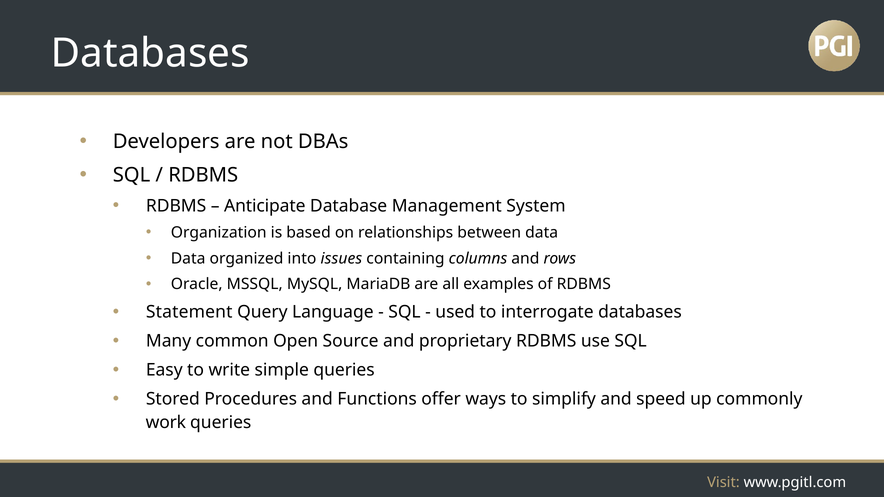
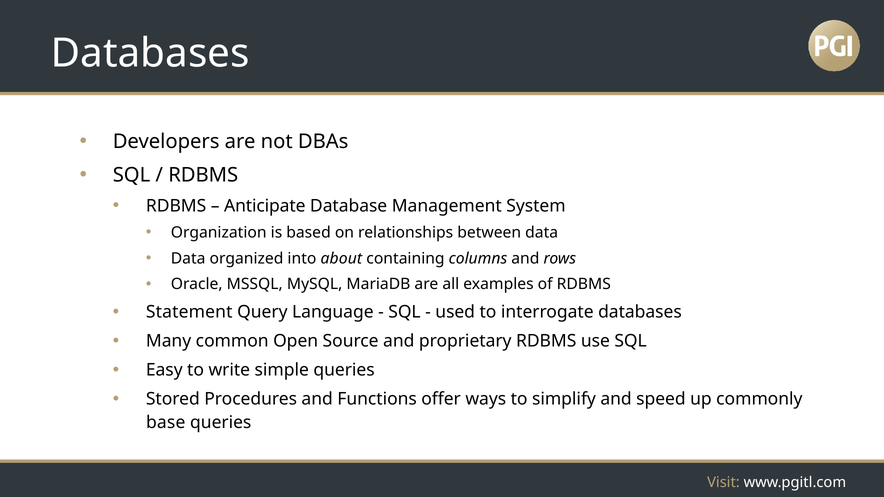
issues: issues -> about
work: work -> base
